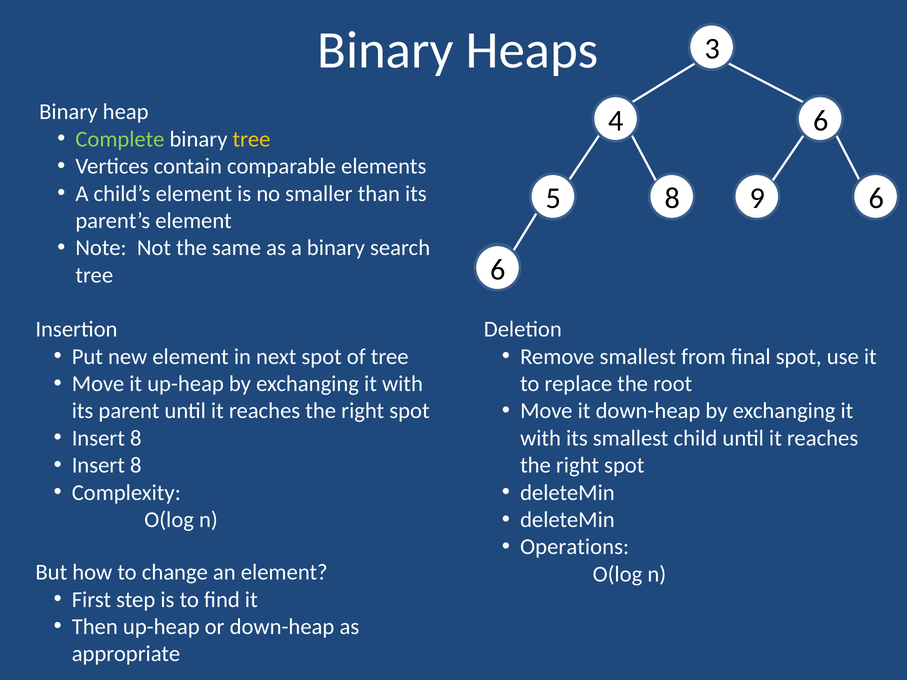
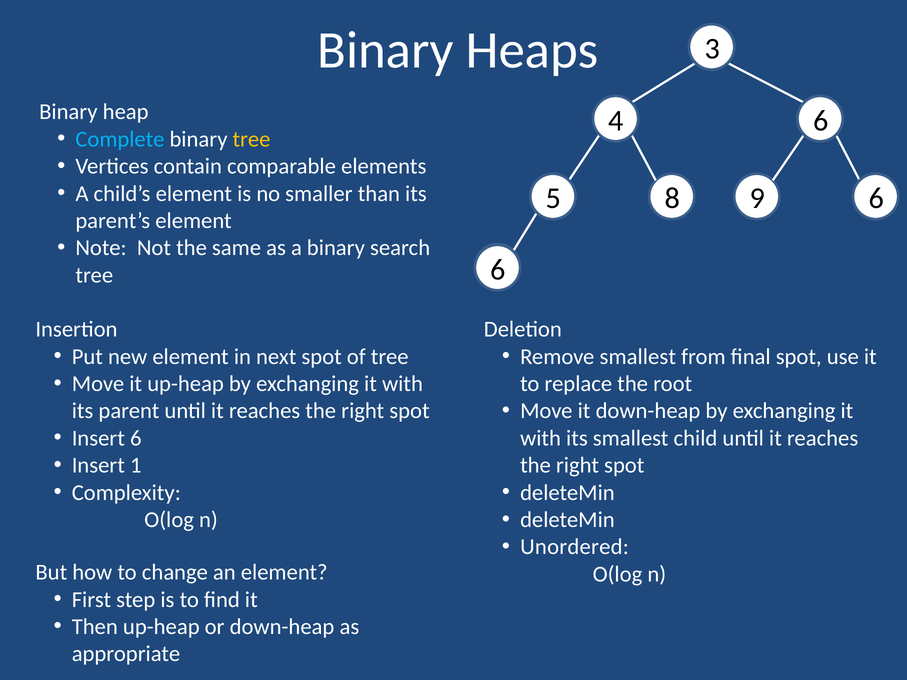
Complete colour: light green -> light blue
8 at (136, 438): 8 -> 6
8 at (136, 466): 8 -> 1
Operations: Operations -> Unordered
